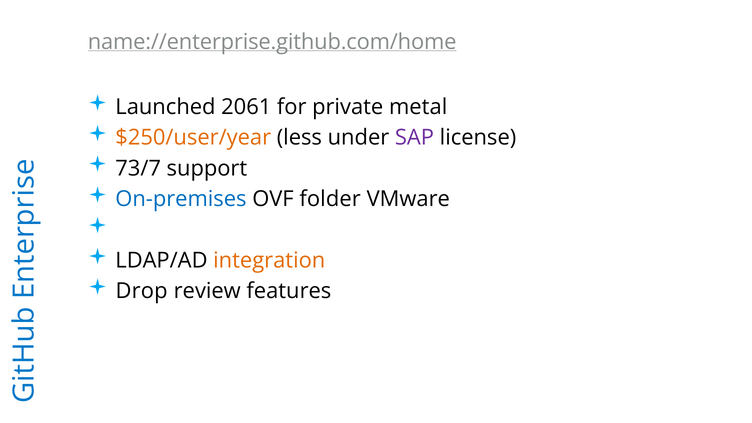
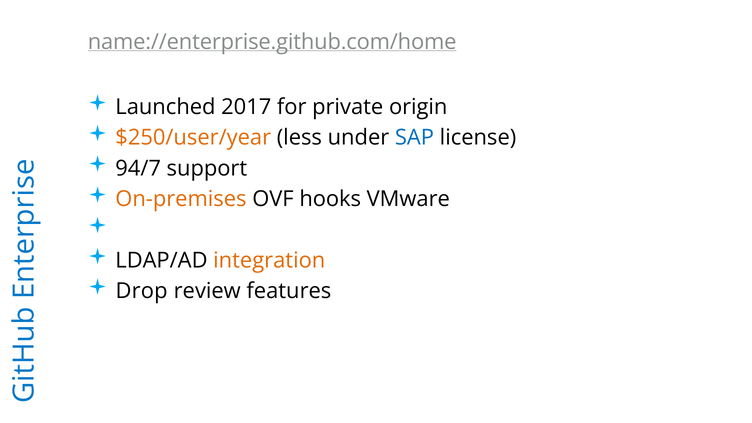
2061: 2061 -> 2017
metal: metal -> origin
SAP colour: purple -> blue
73/7: 73/7 -> 94/7
On-premises colour: blue -> orange
folder: folder -> hooks
